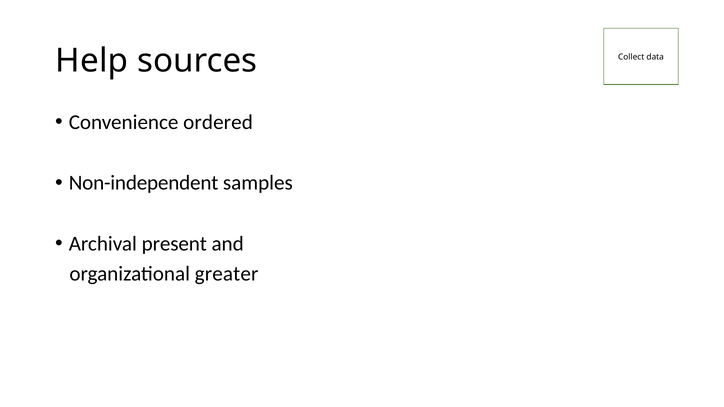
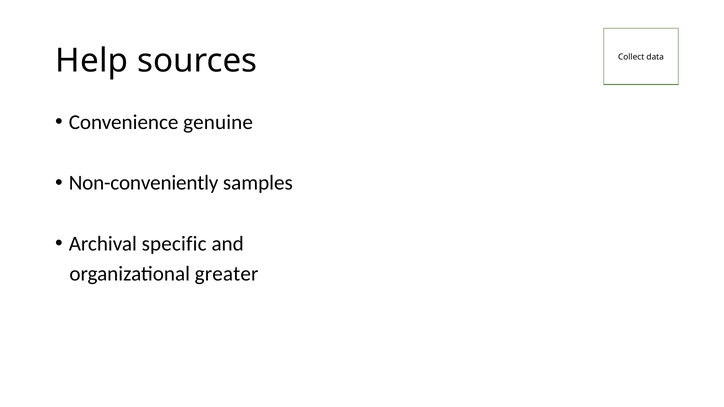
ordered: ordered -> genuine
Non-independent: Non-independent -> Non-conveniently
present: present -> specific
